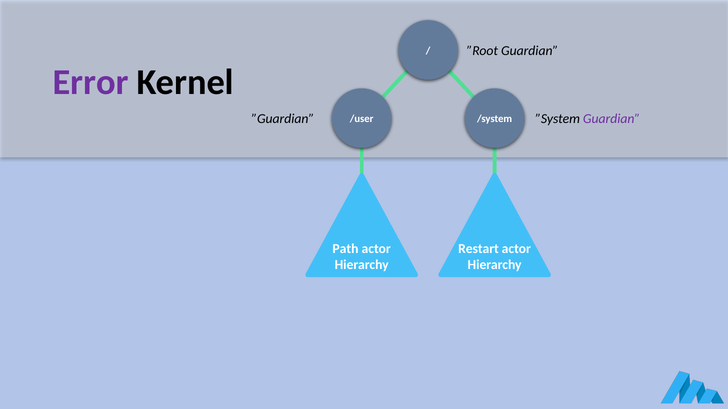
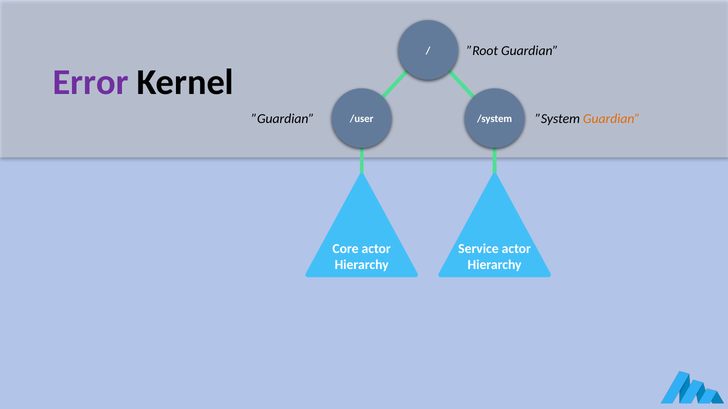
Guardian at (612, 119) colour: purple -> orange
Path: Path -> Core
Restart: Restart -> Service
